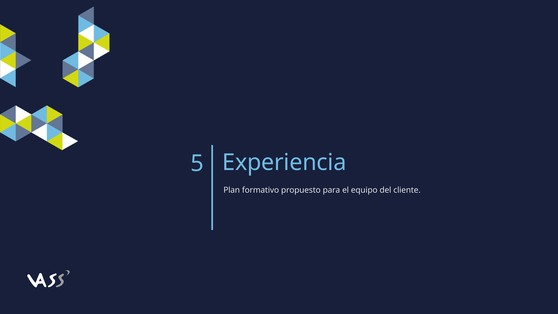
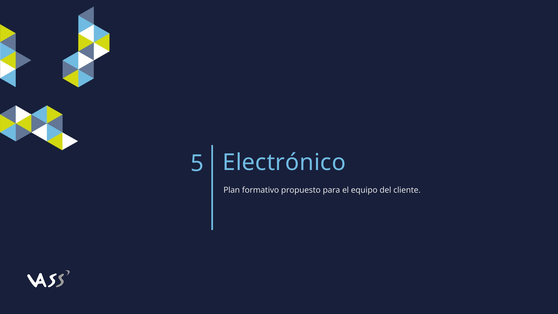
Experiencia: Experiencia -> Electrónico
